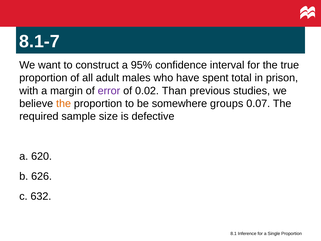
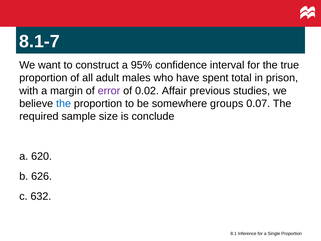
Than: Than -> Affair
the at (64, 103) colour: orange -> blue
defective: defective -> conclude
